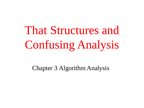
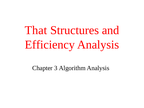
Confusing: Confusing -> Efficiency
